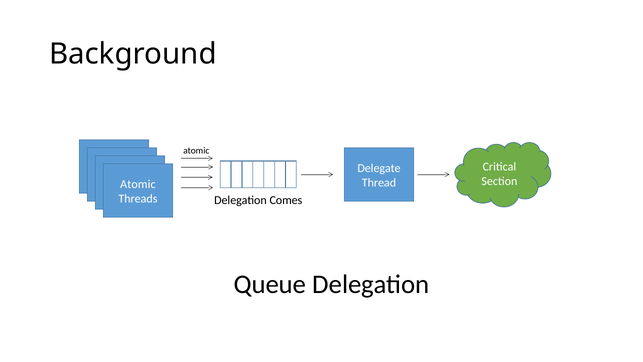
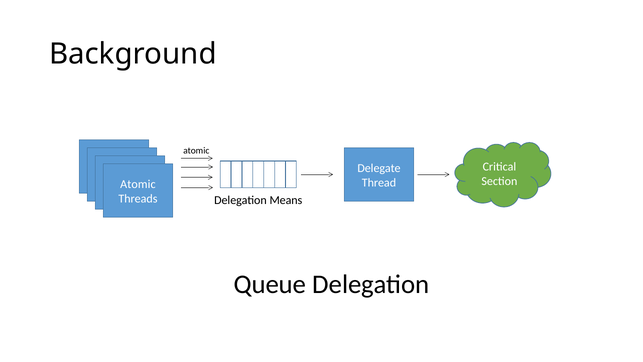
Comes: Comes -> Means
